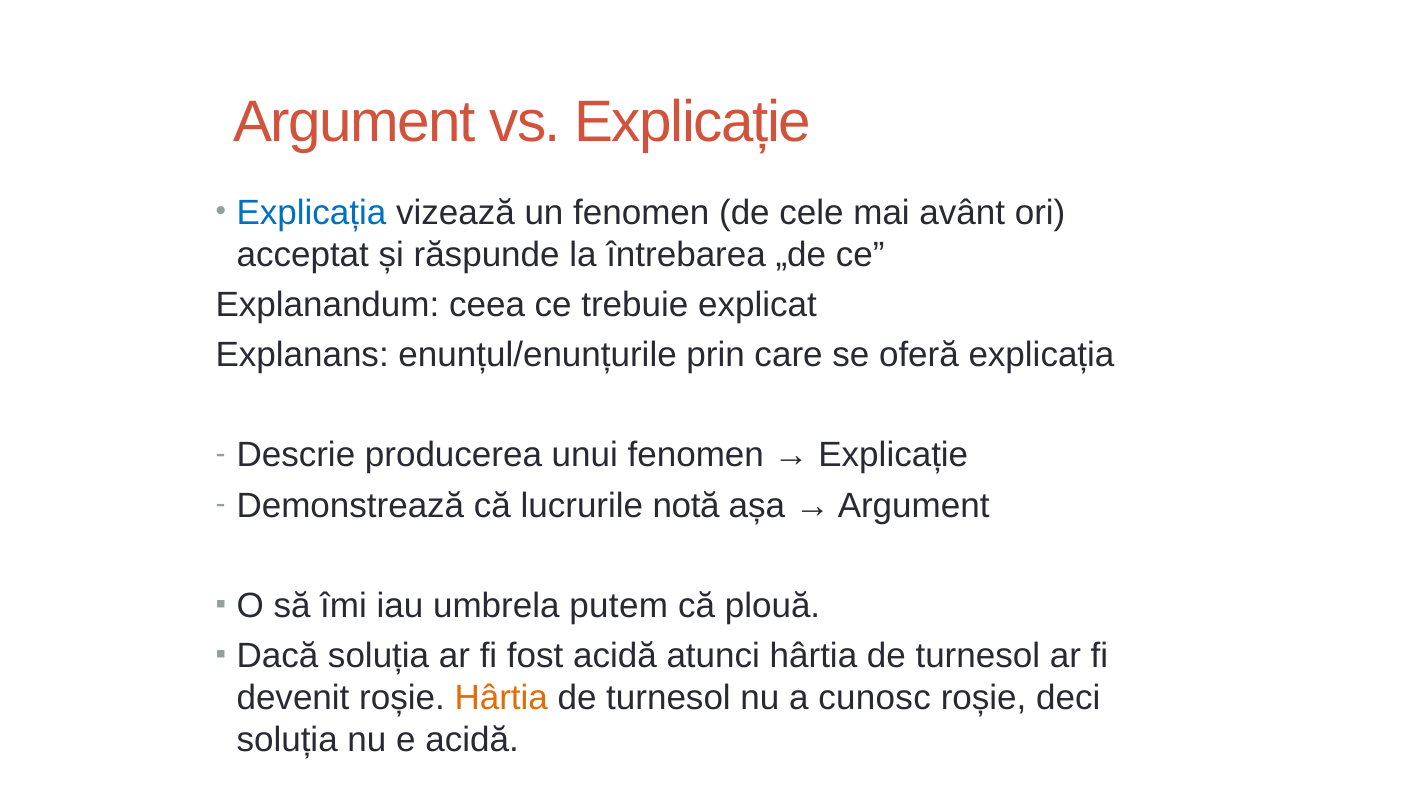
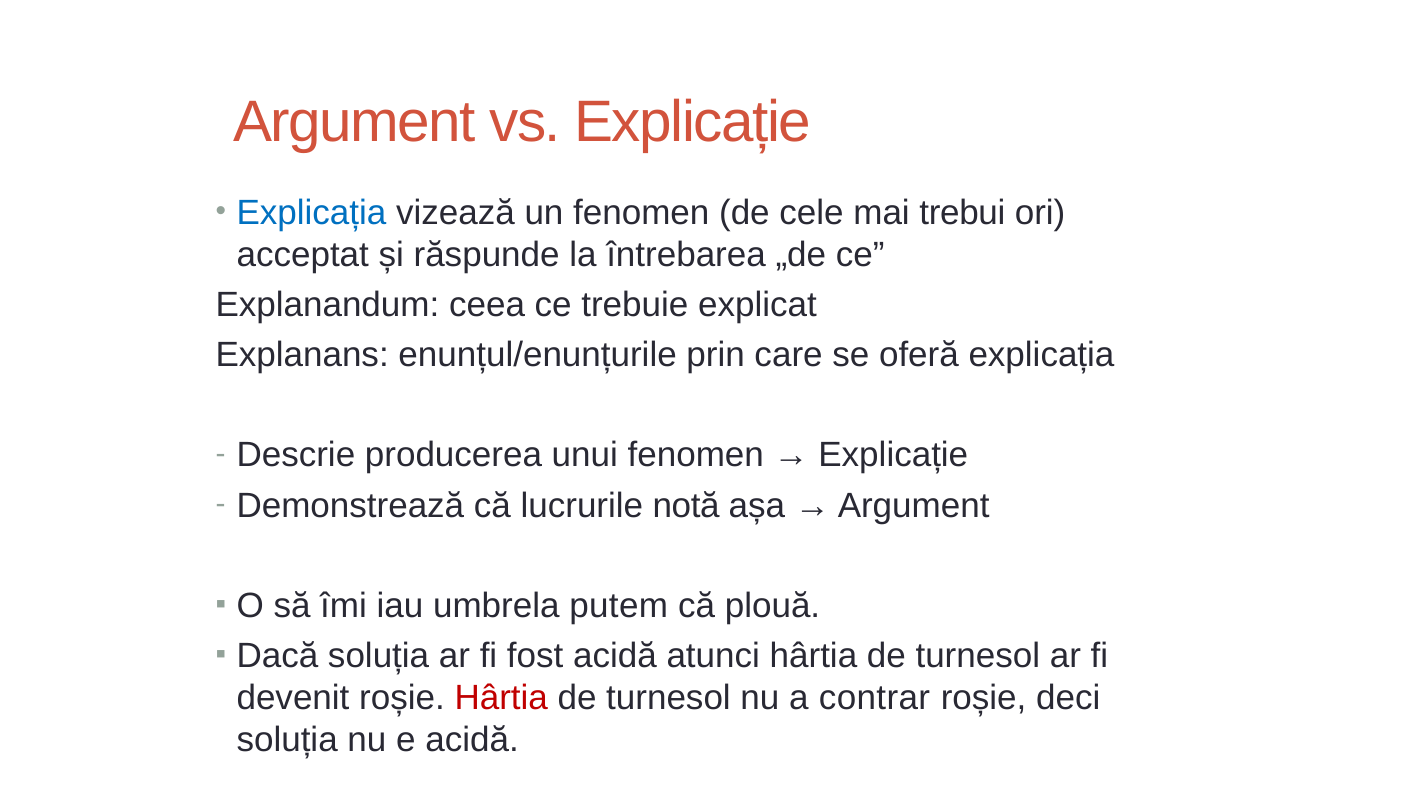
avânt: avânt -> trebui
Hârtia at (501, 698) colour: orange -> red
cunosc: cunosc -> contrar
